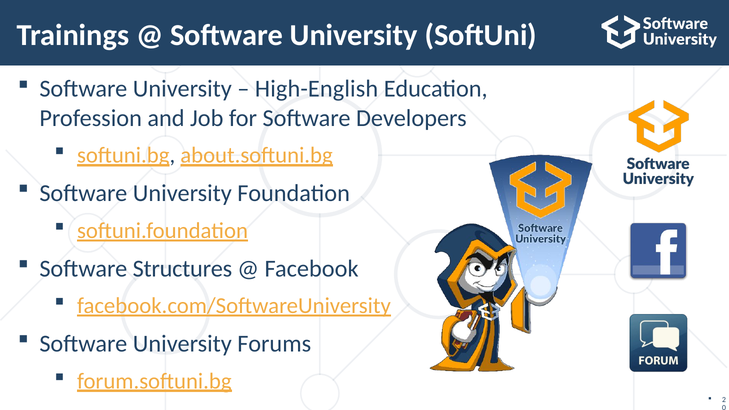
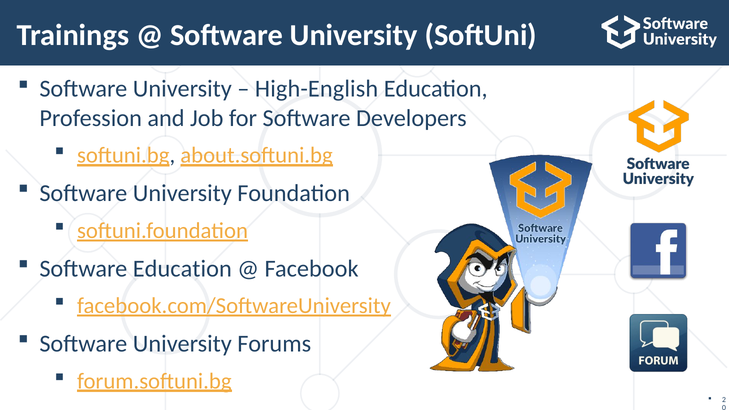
Software Structures: Structures -> Education
